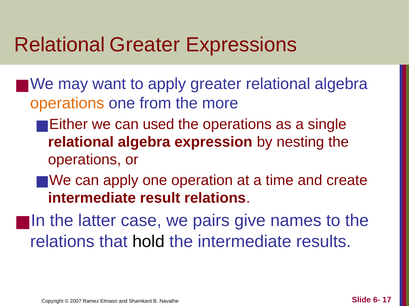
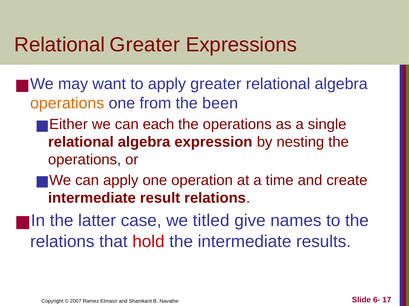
more: more -> been
used: used -> each
pairs: pairs -> titled
hold colour: black -> red
